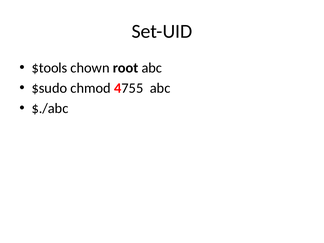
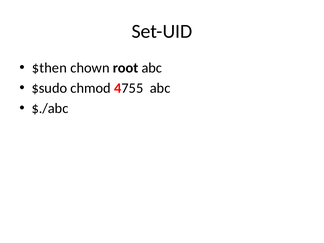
$tools: $tools -> $then
